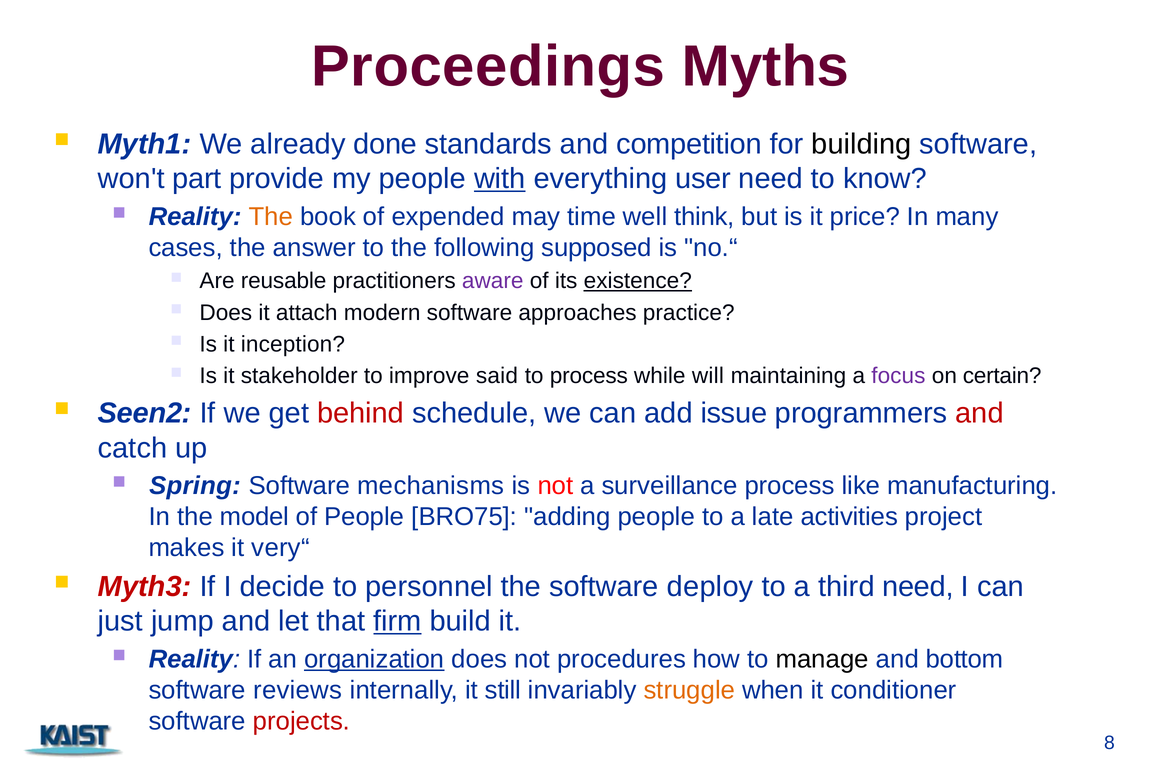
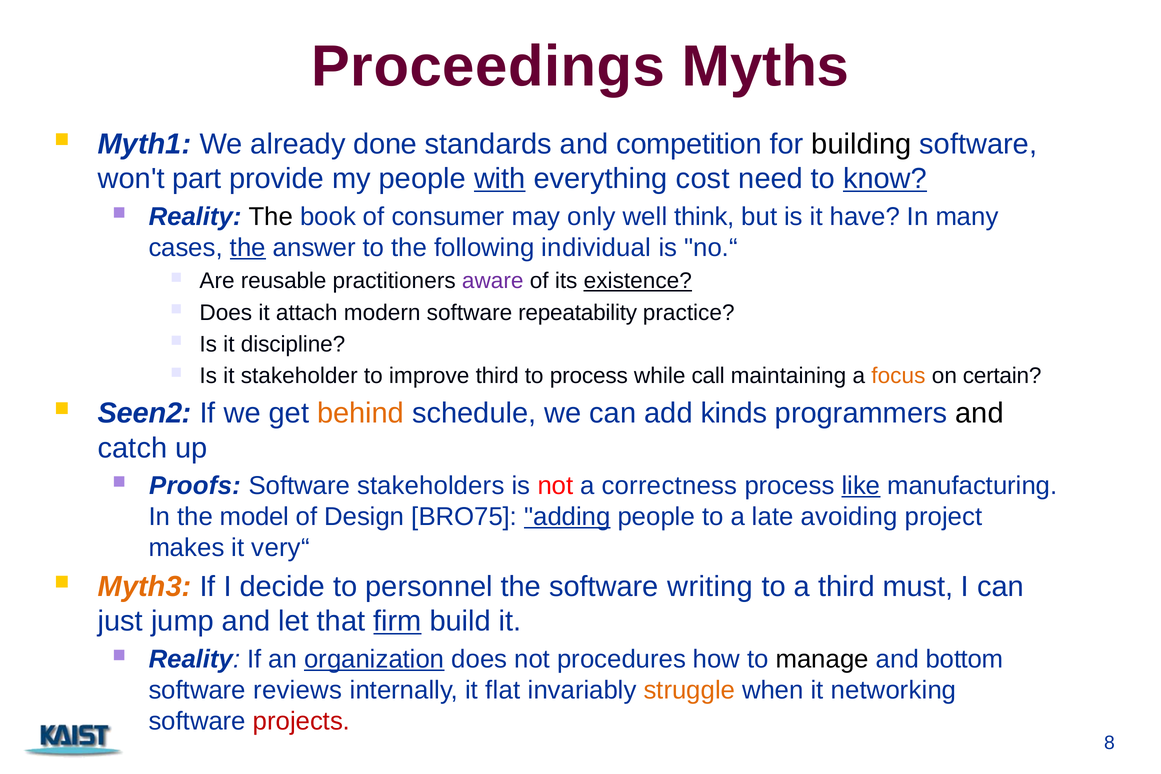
user: user -> cost
know underline: none -> present
The at (271, 217) colour: orange -> black
expended: expended -> consumer
time: time -> only
price: price -> have
the at (248, 248) underline: none -> present
supposed: supposed -> individual
approaches: approaches -> repeatability
inception: inception -> discipline
improve said: said -> third
will: will -> call
focus colour: purple -> orange
behind colour: red -> orange
issue: issue -> kinds
and at (980, 413) colour: red -> black
Spring: Spring -> Proofs
mechanisms: mechanisms -> stakeholders
surveillance: surveillance -> correctness
like underline: none -> present
of People: People -> Design
adding underline: none -> present
activities: activities -> avoiding
Myth3 colour: red -> orange
deploy: deploy -> writing
third need: need -> must
still: still -> flat
conditioner: conditioner -> networking
